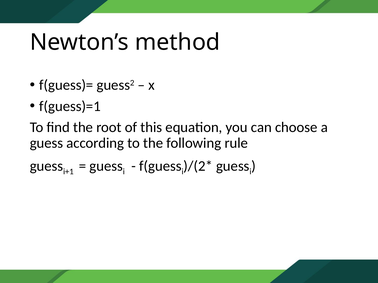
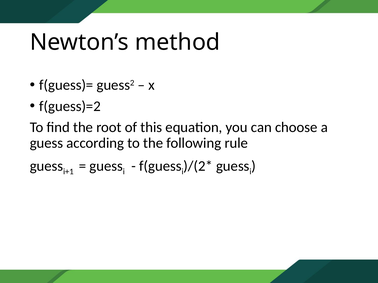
f(guess)=1: f(guess)=1 -> f(guess)=2
